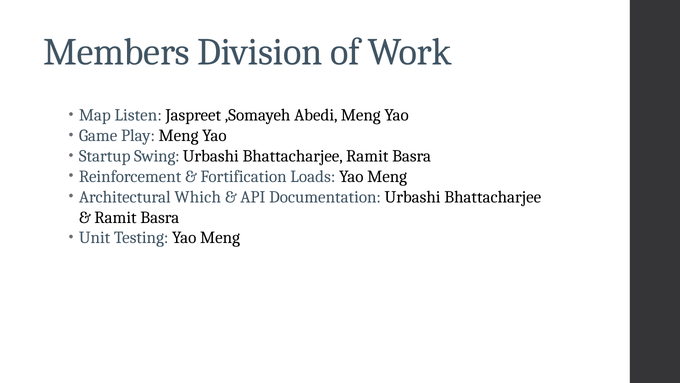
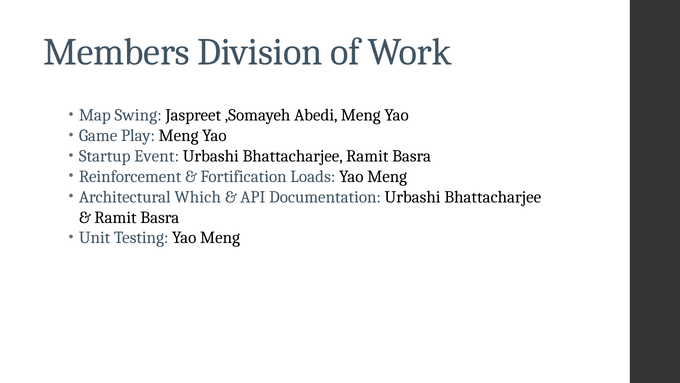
Listen: Listen -> Swing
Swing: Swing -> Event
